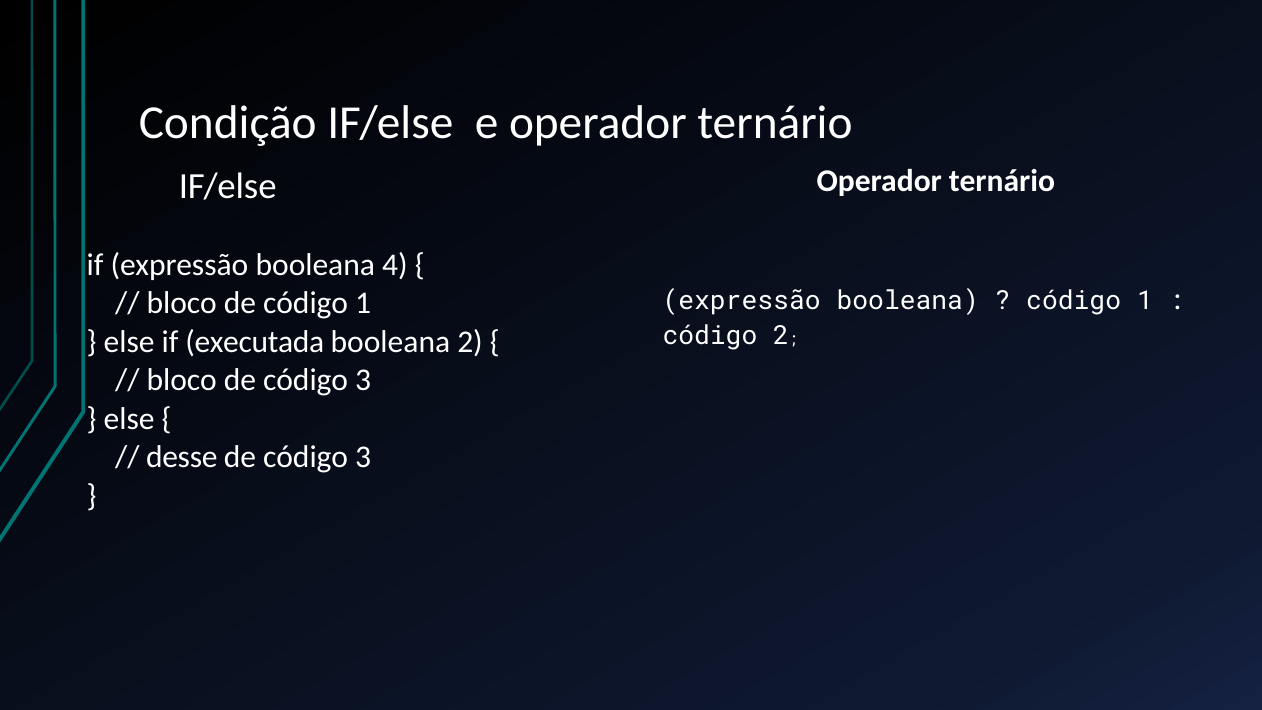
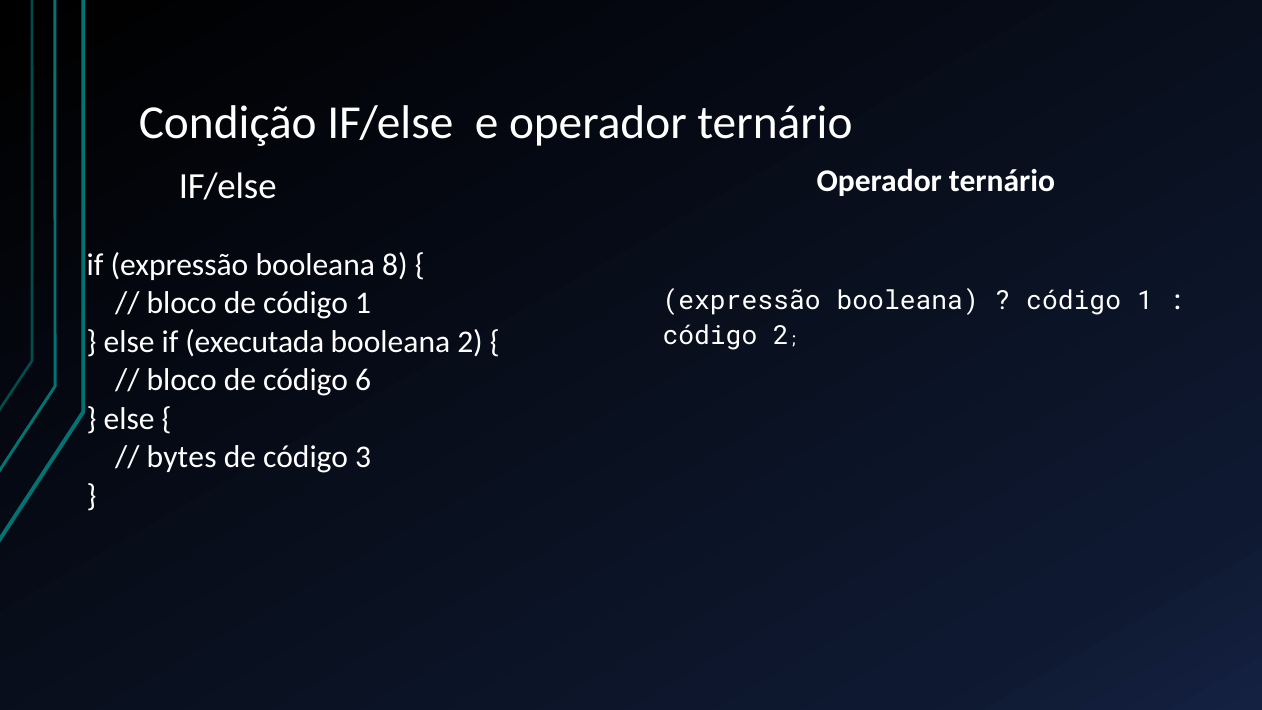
4: 4 -> 8
bloco de código 3: 3 -> 6
desse: desse -> bytes
